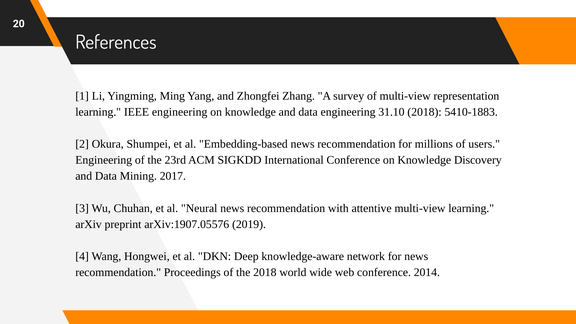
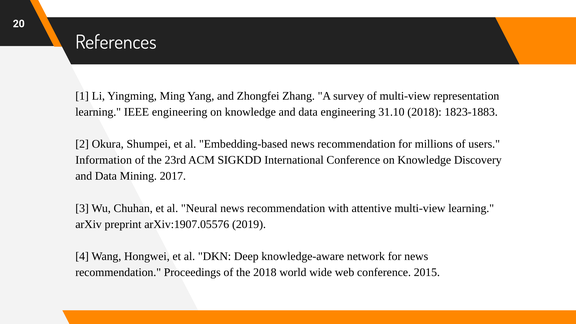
5410-1883: 5410-1883 -> 1823-1883
Engineering at (104, 160): Engineering -> Information
2014: 2014 -> 2015
